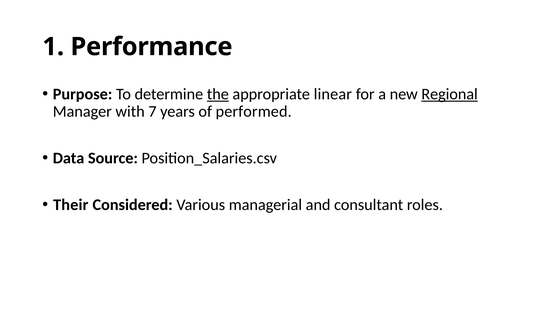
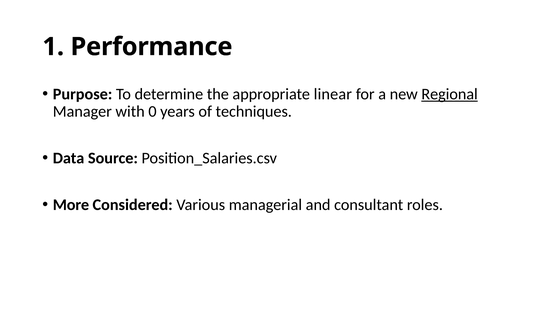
the underline: present -> none
7: 7 -> 0
performed: performed -> techniques
Their: Their -> More
